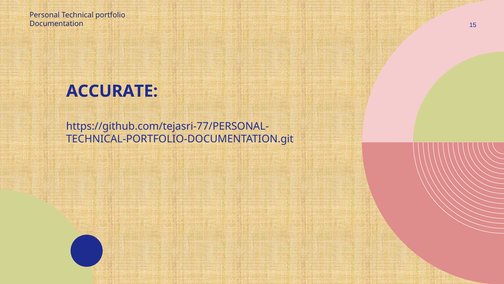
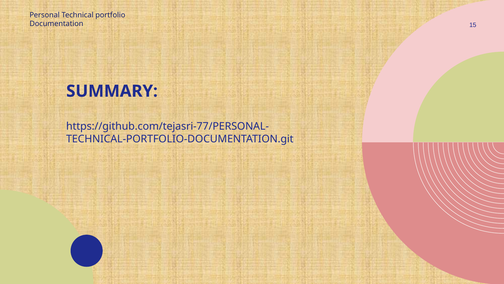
ACCURATE: ACCURATE -> SUMMARY
